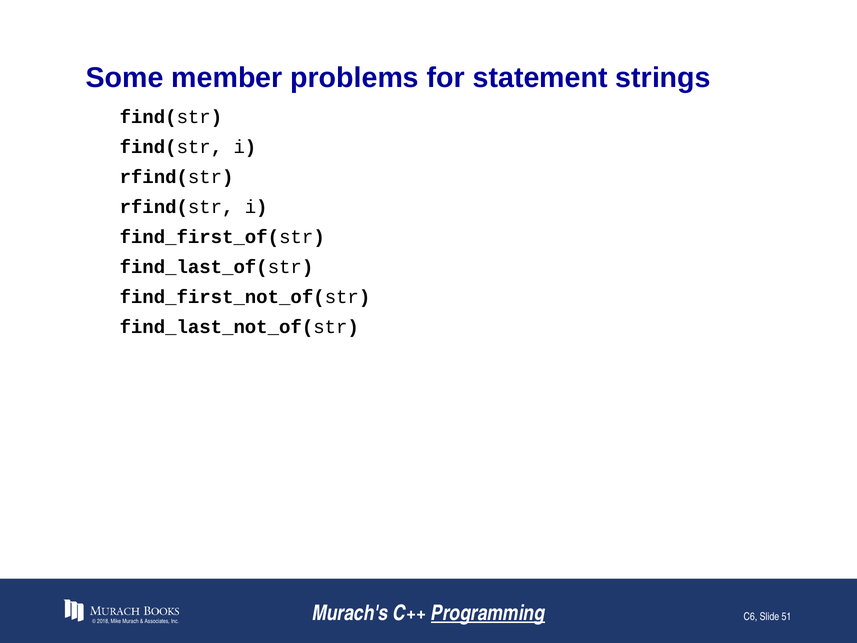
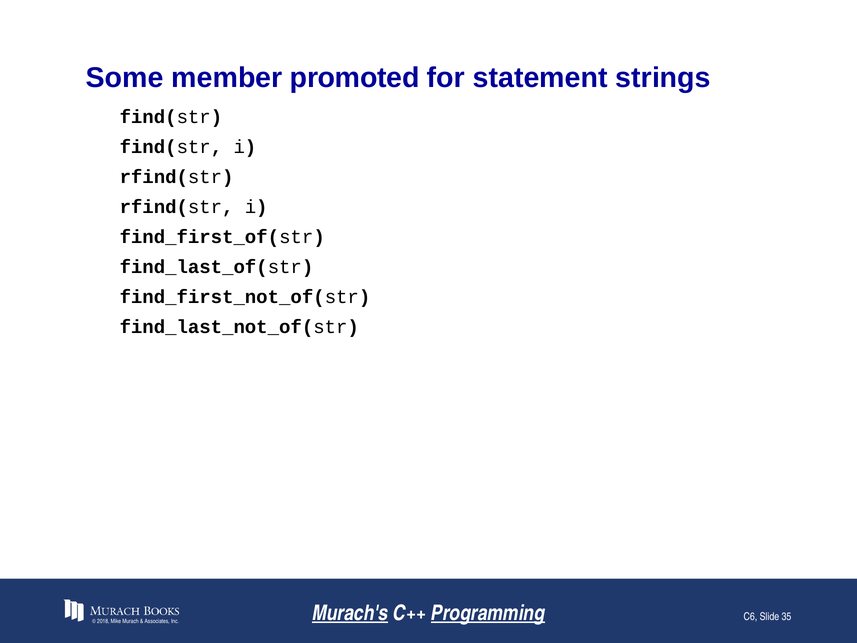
problems: problems -> promoted
Murach's underline: none -> present
51: 51 -> 35
